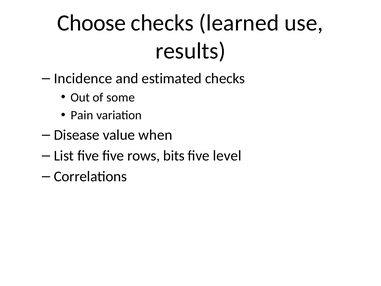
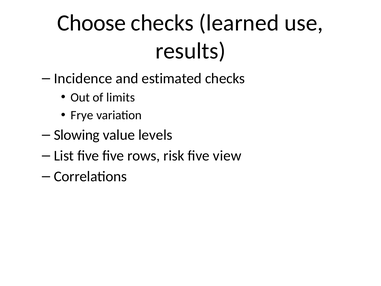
some: some -> limits
Pain: Pain -> Frye
Disease: Disease -> Slowing
when: when -> levels
bits: bits -> risk
level: level -> view
